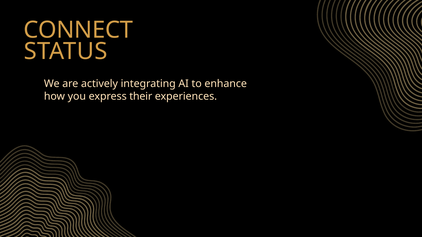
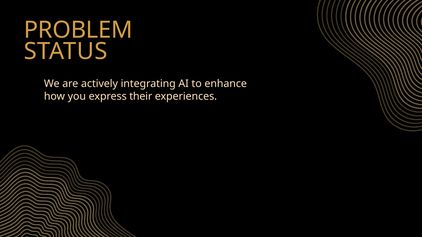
CONNECT: CONNECT -> PROBLEM
